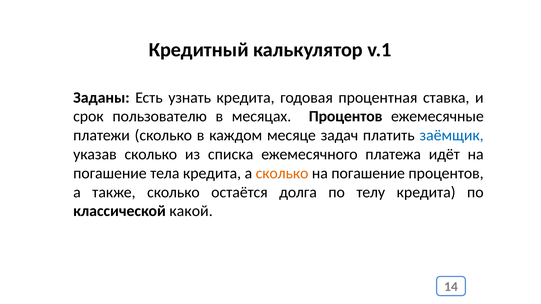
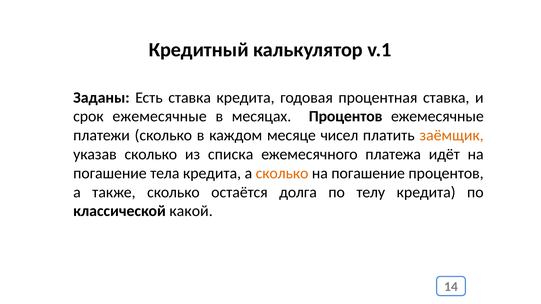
Есть узнать: узнать -> ставка
срок пользователю: пользователю -> ежемесячные
задач: задач -> чисел
заёмщик colour: blue -> orange
